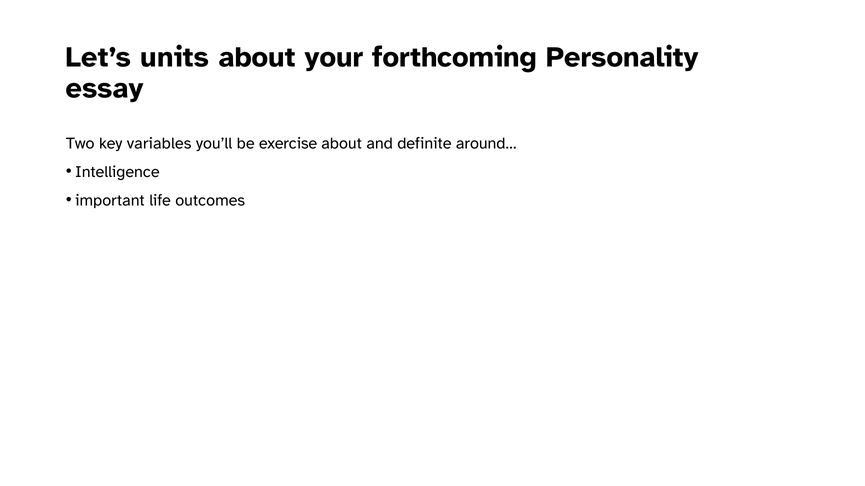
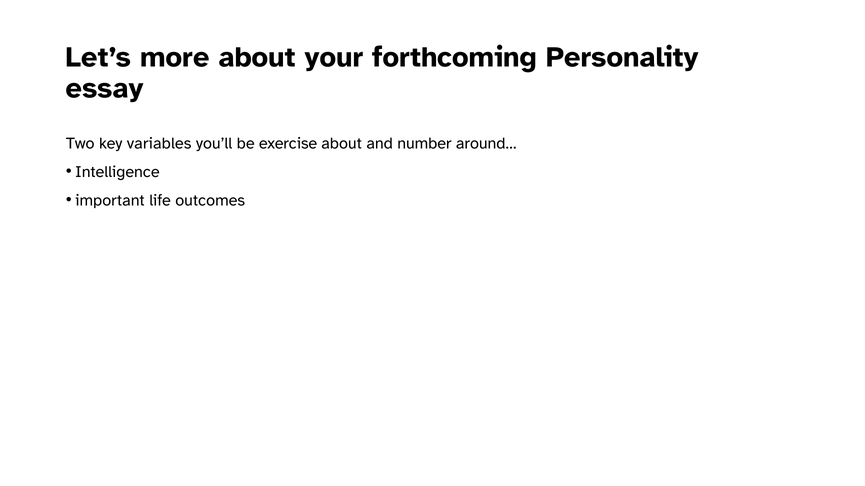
units: units -> more
definite: definite -> number
